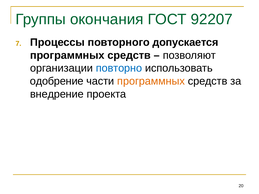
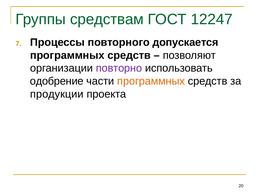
окончания: окончания -> средствам
92207: 92207 -> 12247
повторно colour: blue -> purple
внедрение: внедрение -> продукции
